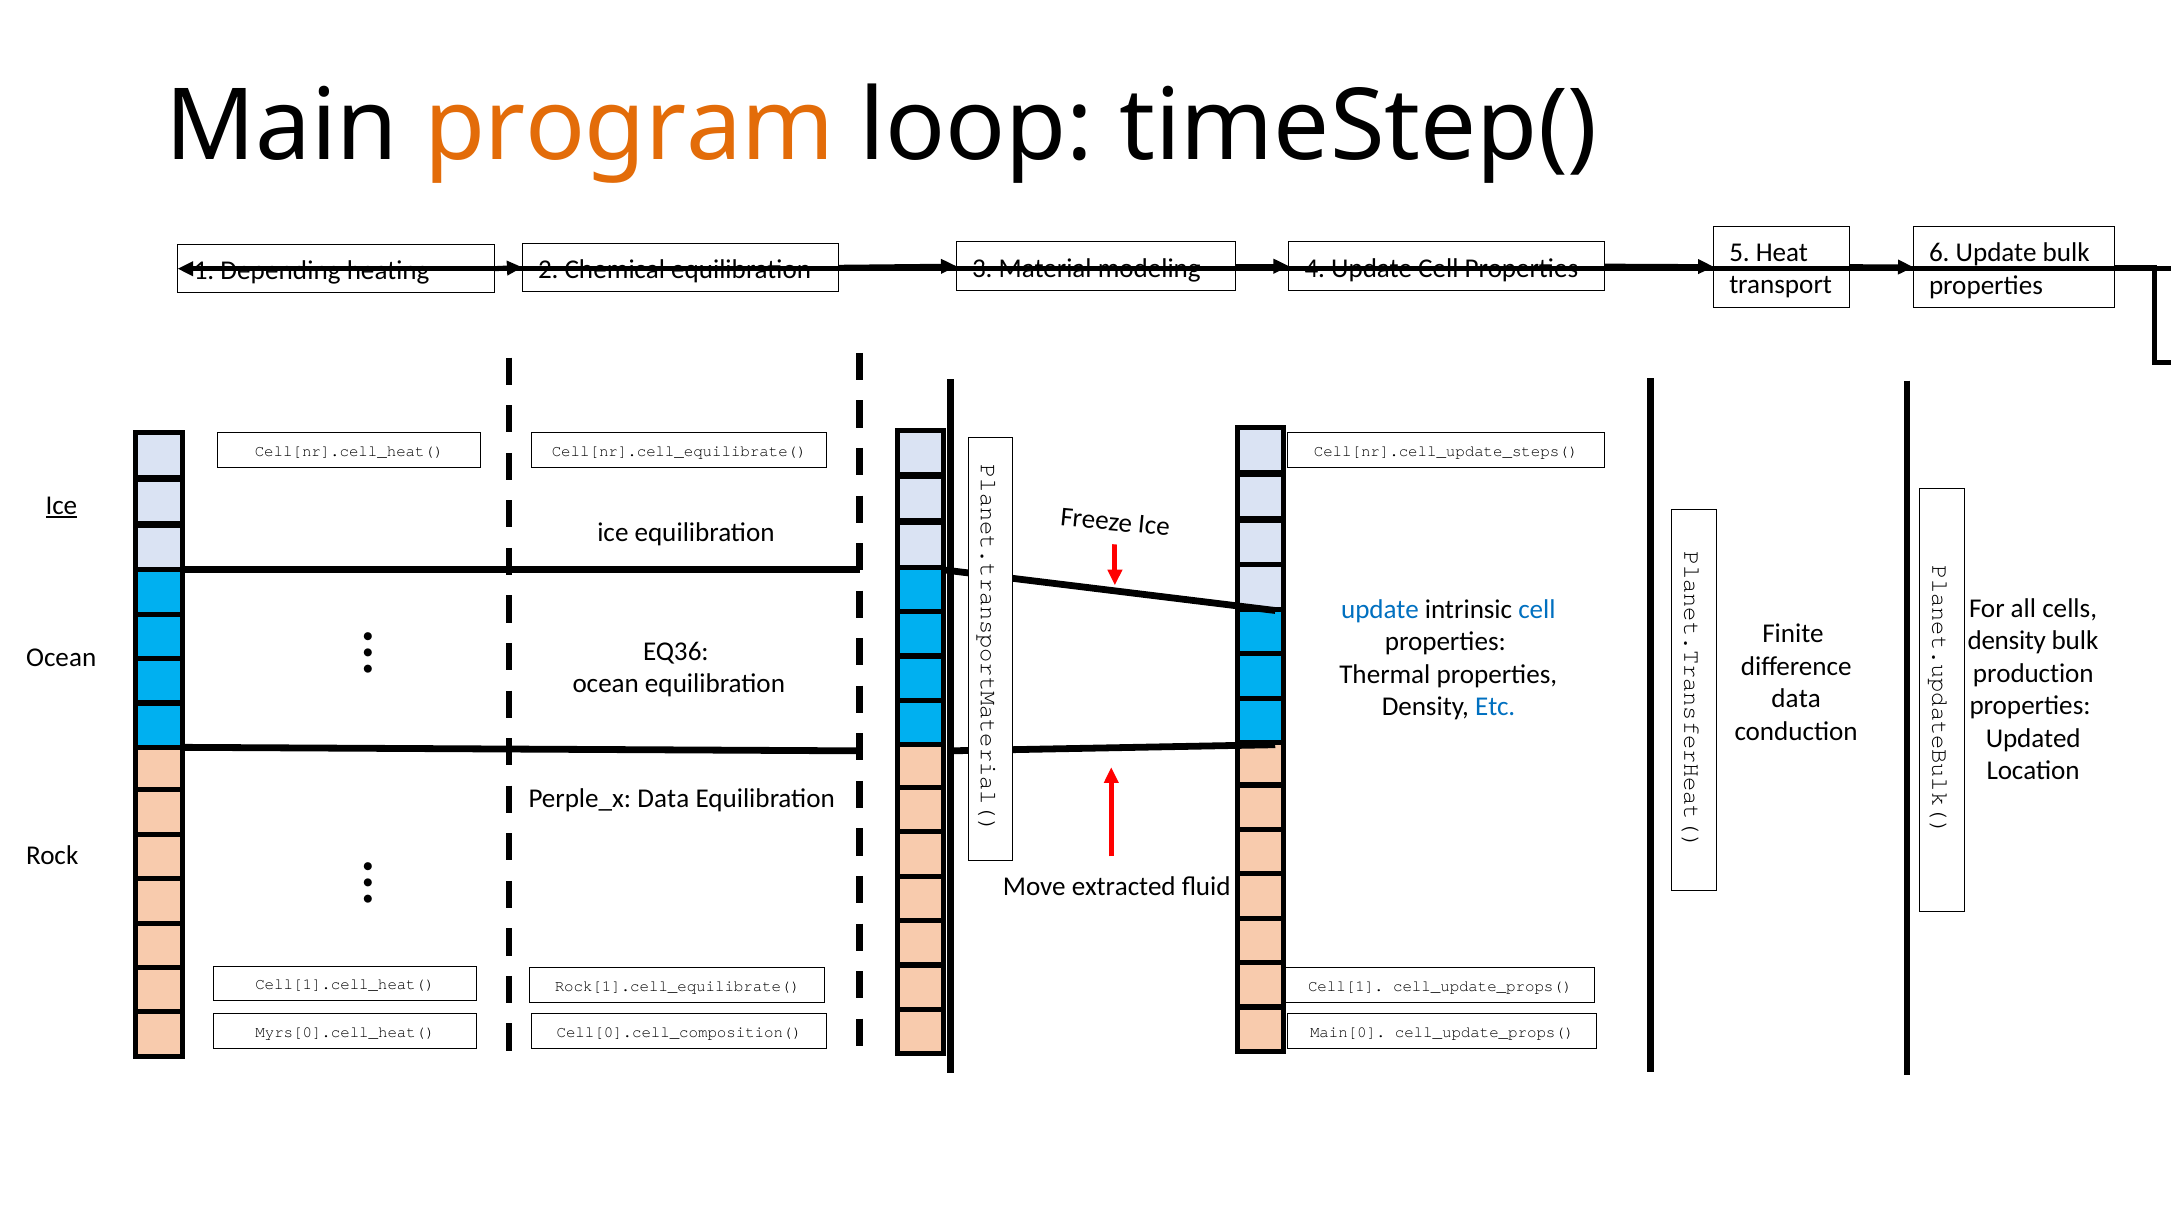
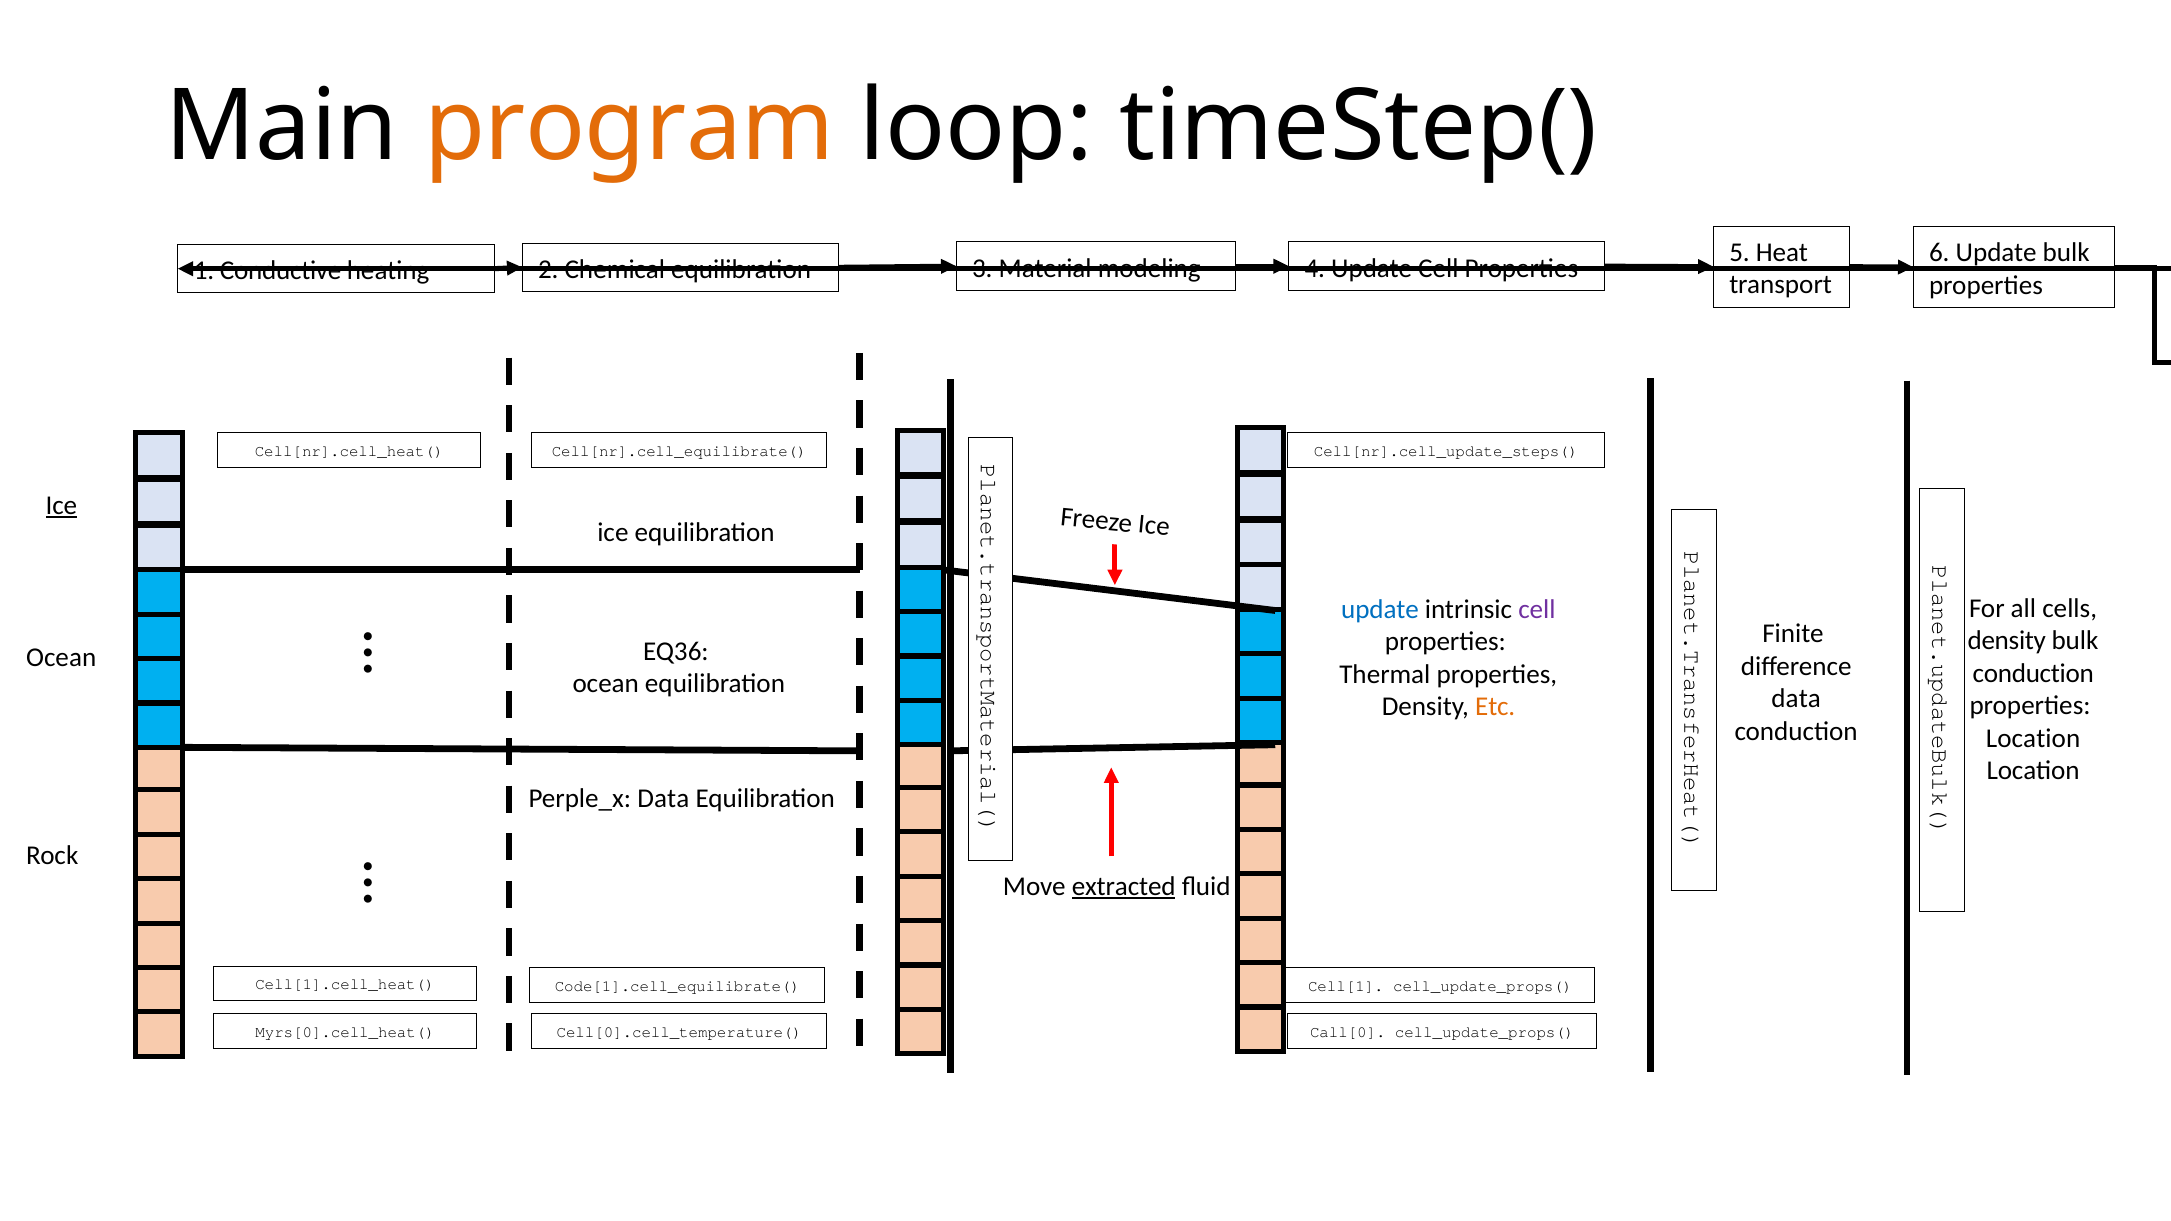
Depending: Depending -> Conductive
cell at (1537, 609) colour: blue -> purple
production at (2033, 673): production -> conduction
Etc colour: blue -> orange
Updated at (2033, 738): Updated -> Location
extracted underline: none -> present
Rock[1].cell_equilibrate(: Rock[1].cell_equilibrate( -> Code[1].cell_equilibrate(
Cell[0].cell_composition(: Cell[0].cell_composition( -> Cell[0].cell_temperature(
Main[0: Main[0 -> Call[0
